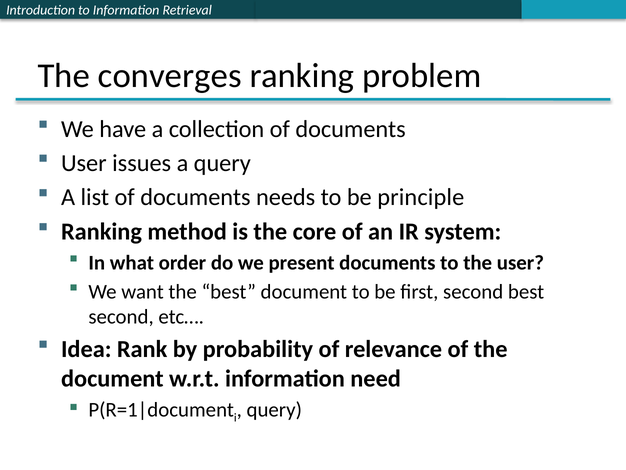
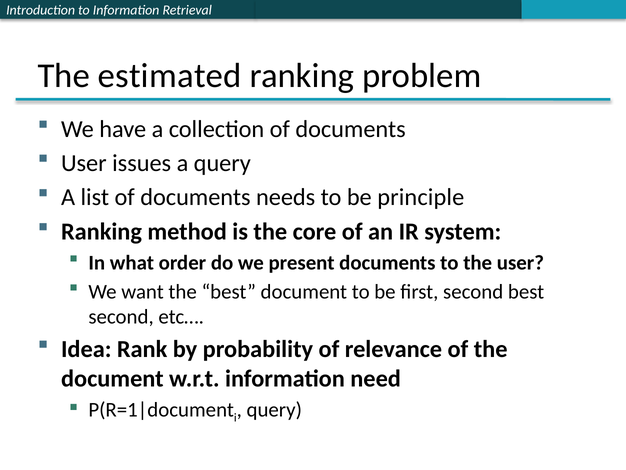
converges: converges -> estimated
